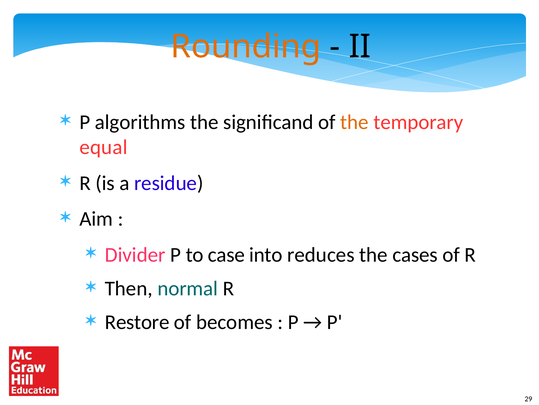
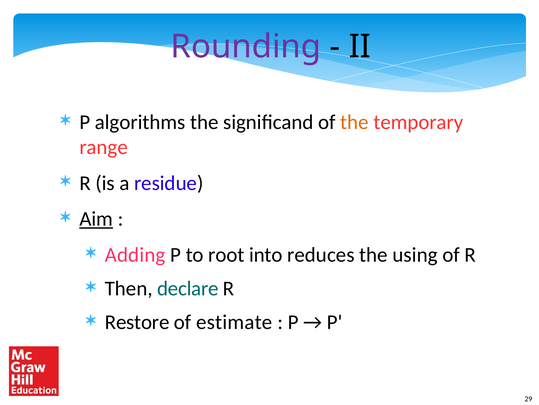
Rounding colour: orange -> purple
equal: equal -> range
Aim underline: none -> present
Divider: Divider -> Adding
case: case -> root
cases: cases -> using
normal: normal -> declare
becomes: becomes -> estimate
